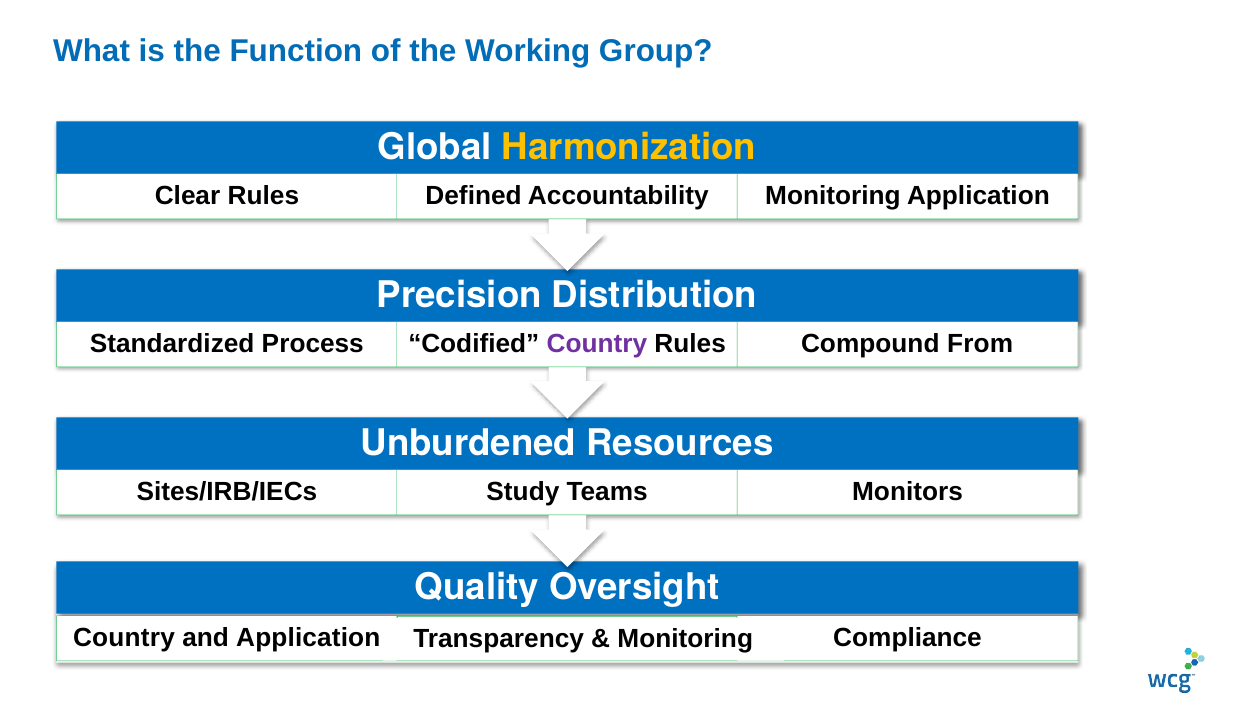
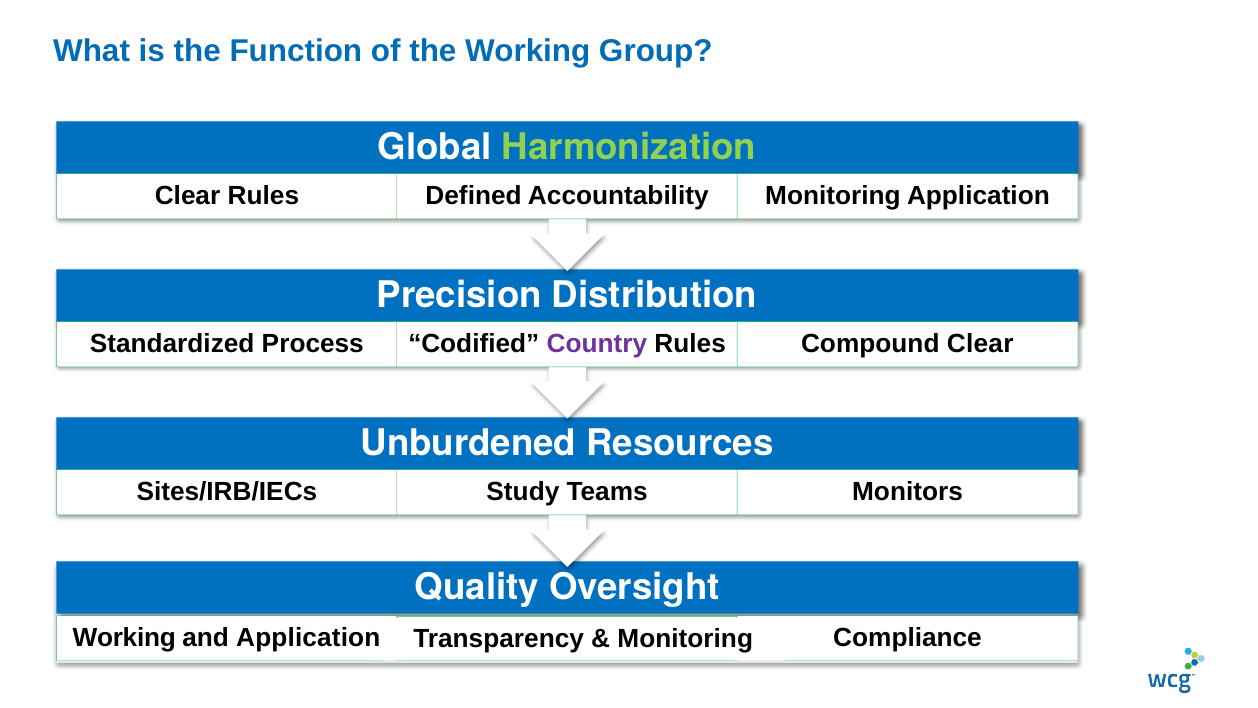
Harmonization colour: yellow -> light green
Compound From: From -> Clear
Country at (124, 638): Country -> Working
